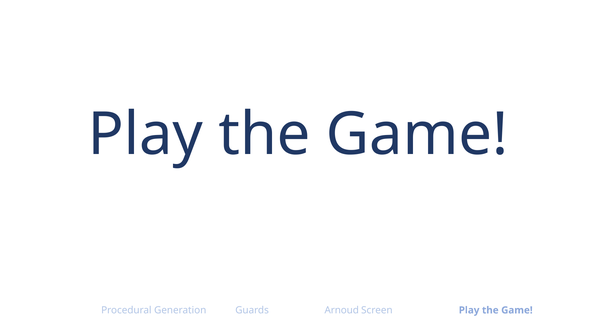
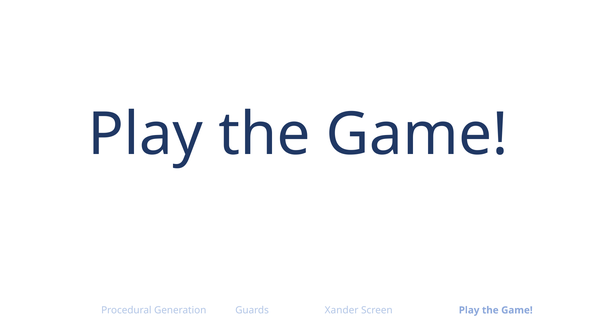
Arnoud: Arnoud -> Xander
